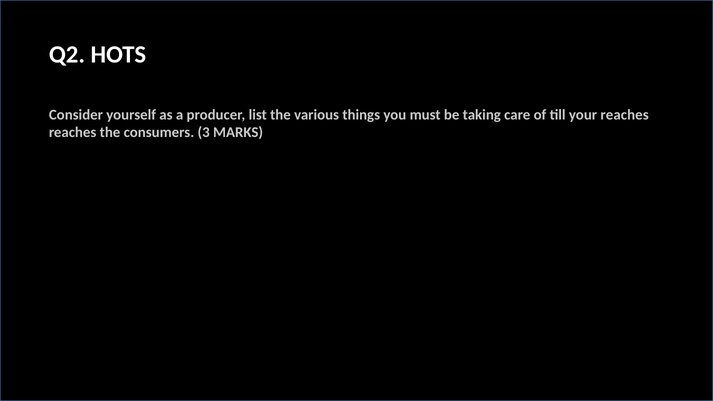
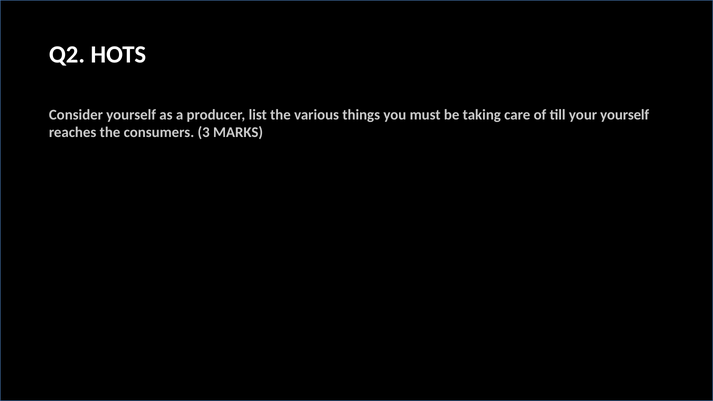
your reaches: reaches -> yourself
